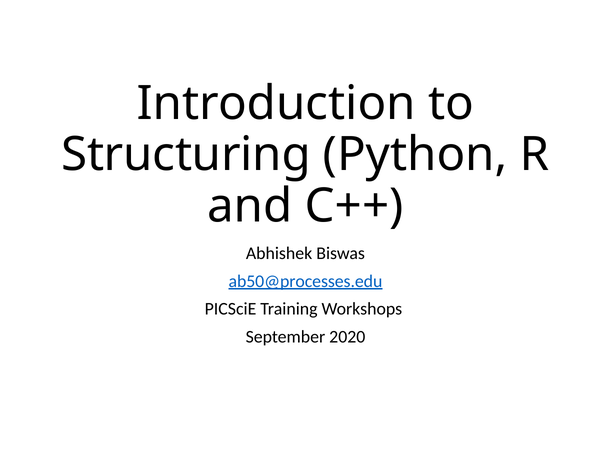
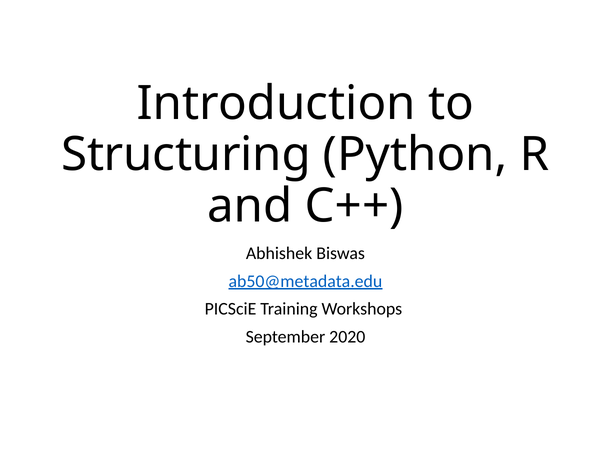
ab50@processes.edu: ab50@processes.edu -> ab50@metadata.edu
